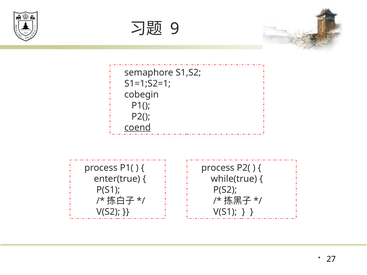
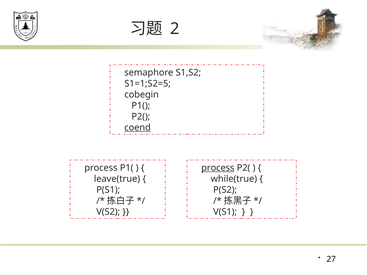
9: 9 -> 2
S1=1;S2=1: S1=1;S2=1 -> S1=1;S2=5
process at (218, 168) underline: none -> present
enter(true: enter(true -> leave(true
